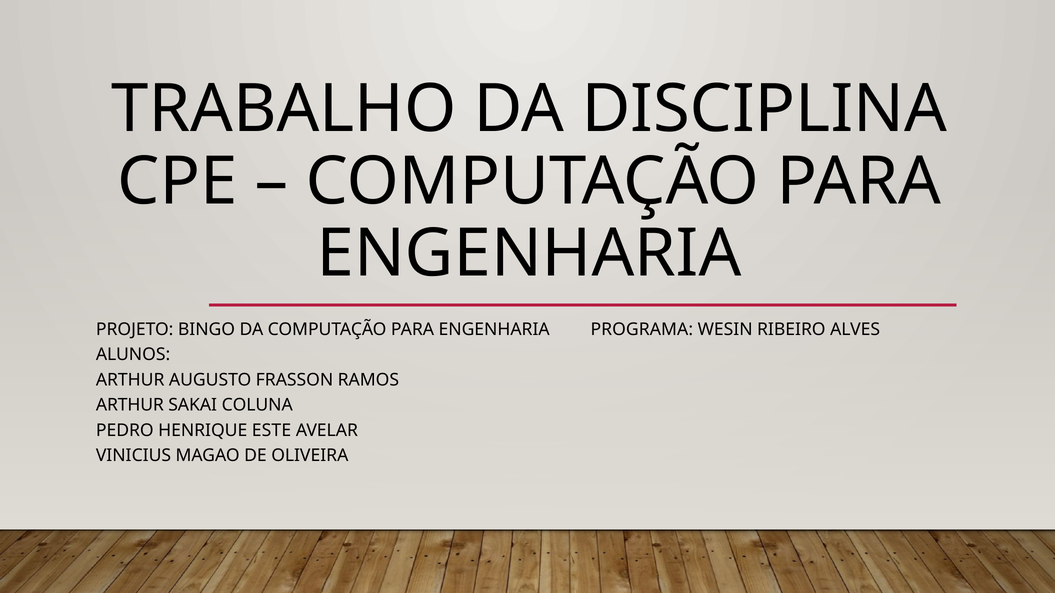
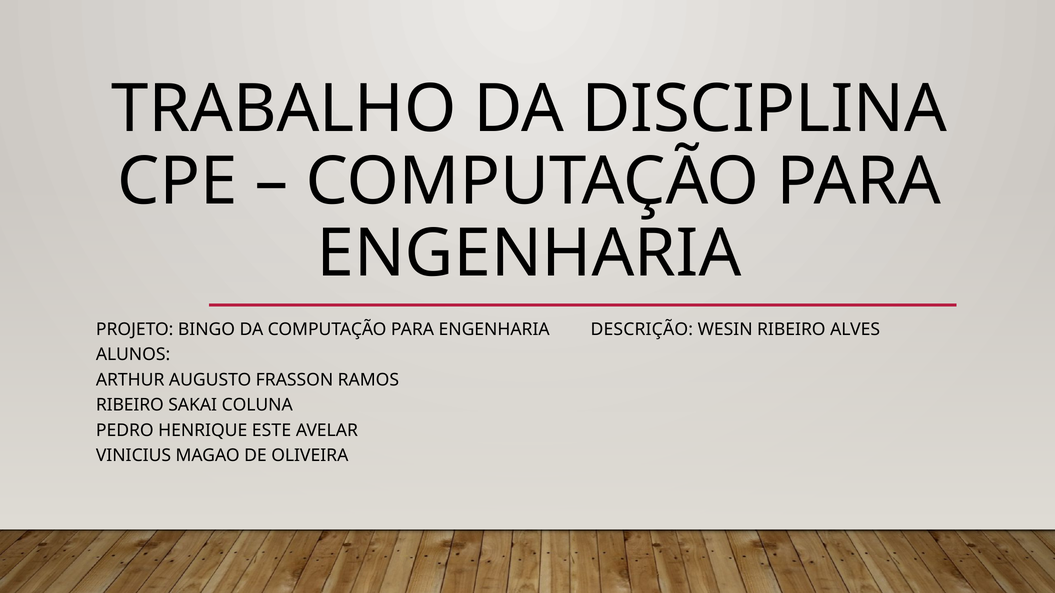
PROGRAMA: PROGRAMA -> DESCRIÇÃO
ARTHUR at (130, 405): ARTHUR -> RIBEIRO
